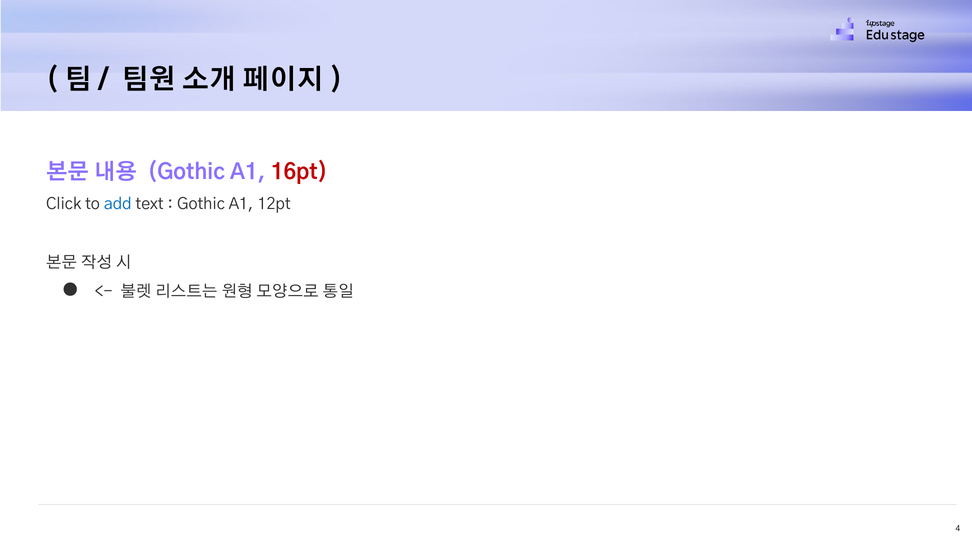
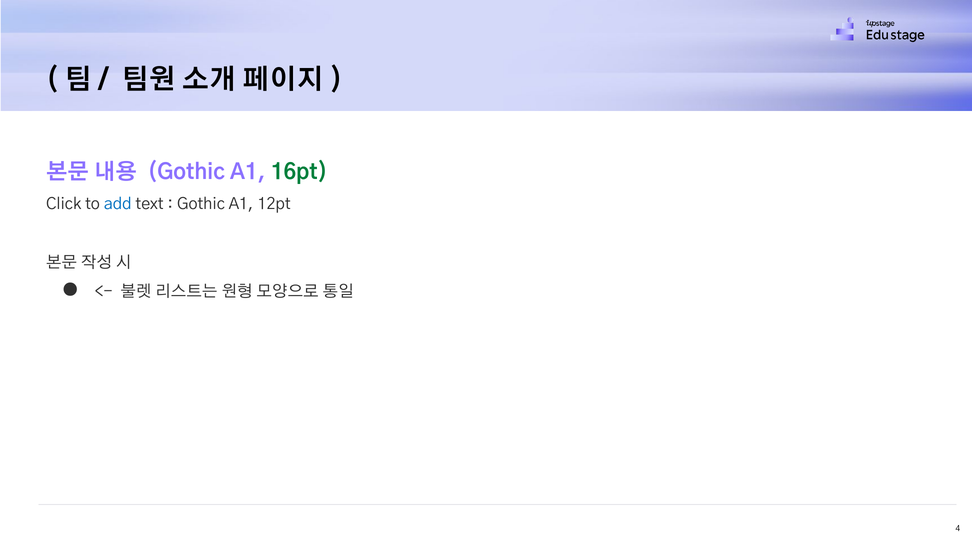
16pt colour: red -> green
